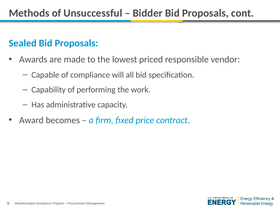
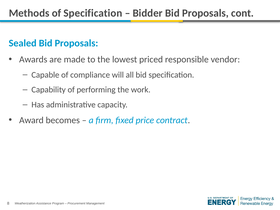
of Unsuccessful: Unsuccessful -> Specification
